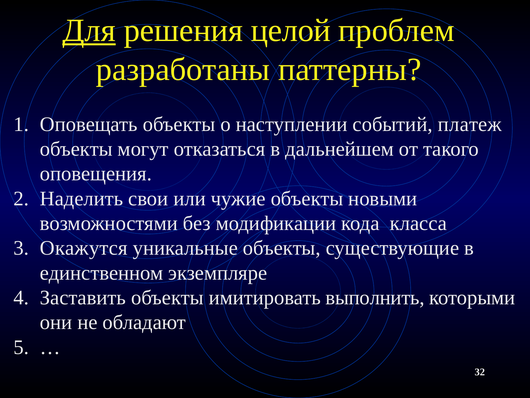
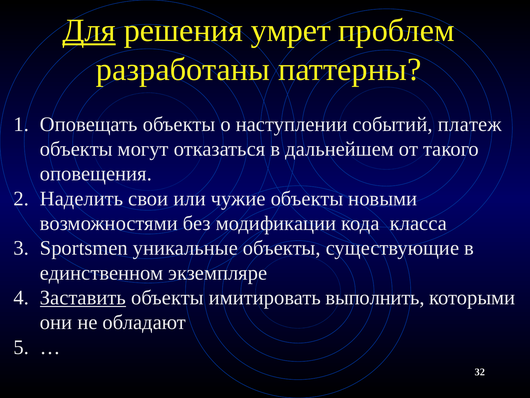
целой: целой -> умрет
Окажутся: Окажутся -> Sportsmen
Заставить underline: none -> present
